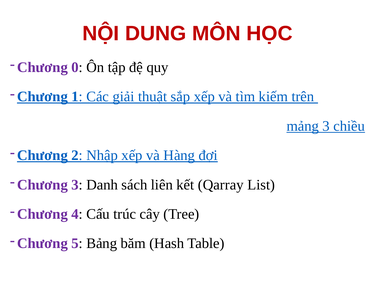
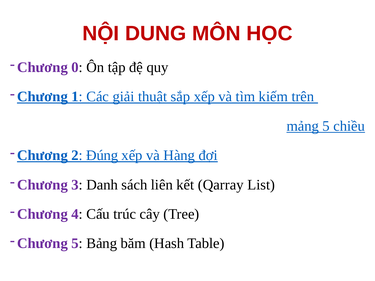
mảng 3: 3 -> 5
Nhập: Nhập -> Đúng
